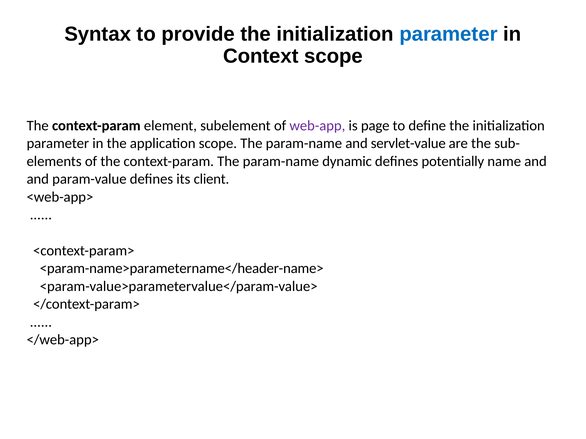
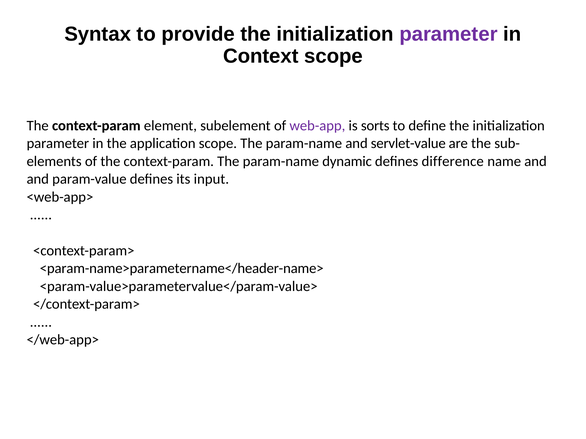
parameter at (448, 34) colour: blue -> purple
page: page -> sorts
potentially: potentially -> difference
client: client -> input
